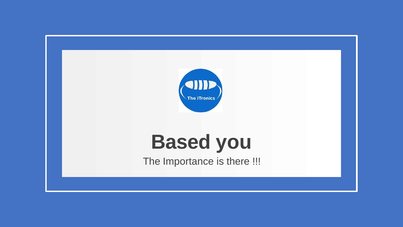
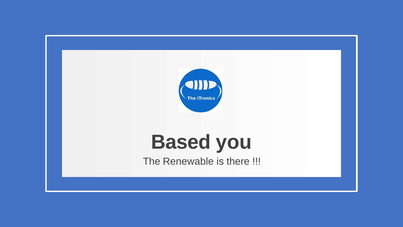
Importance: Importance -> Renewable
